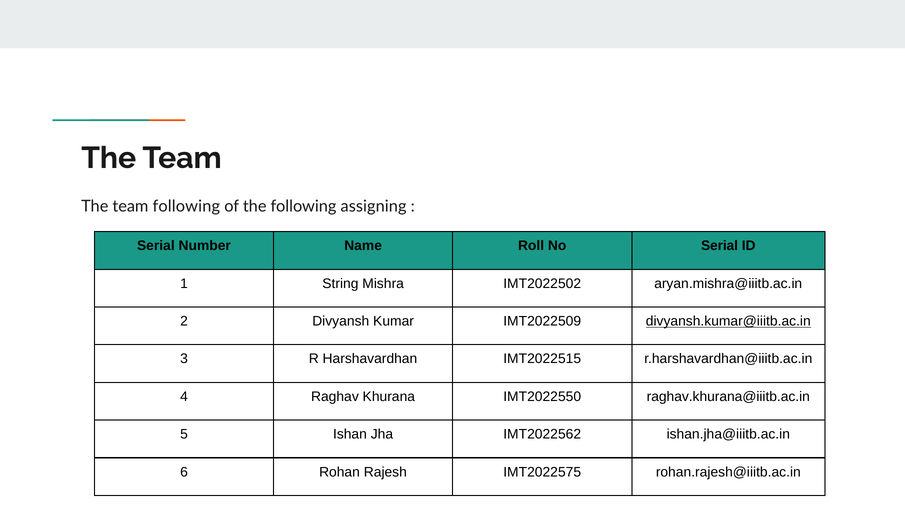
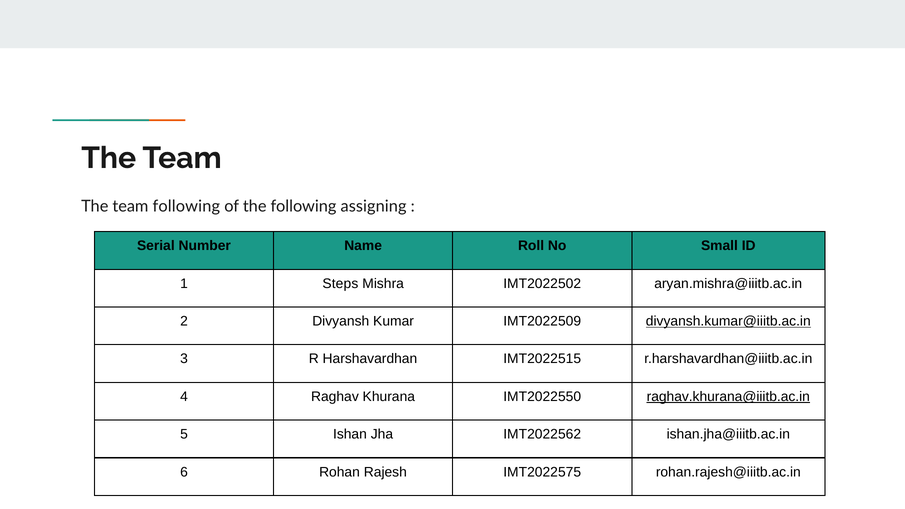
No Serial: Serial -> Small
String: String -> Steps
raghav.khurana@iiitb.ac.in underline: none -> present
